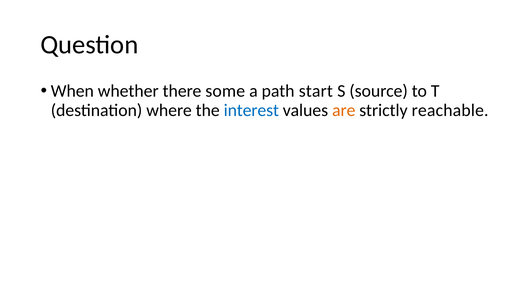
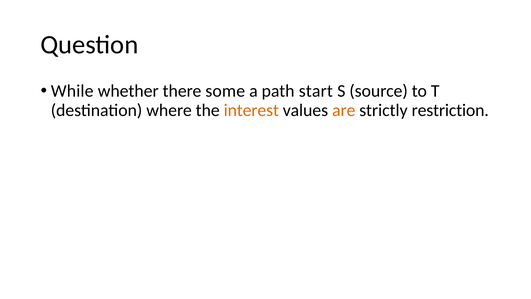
When: When -> While
interest colour: blue -> orange
reachable: reachable -> restriction
